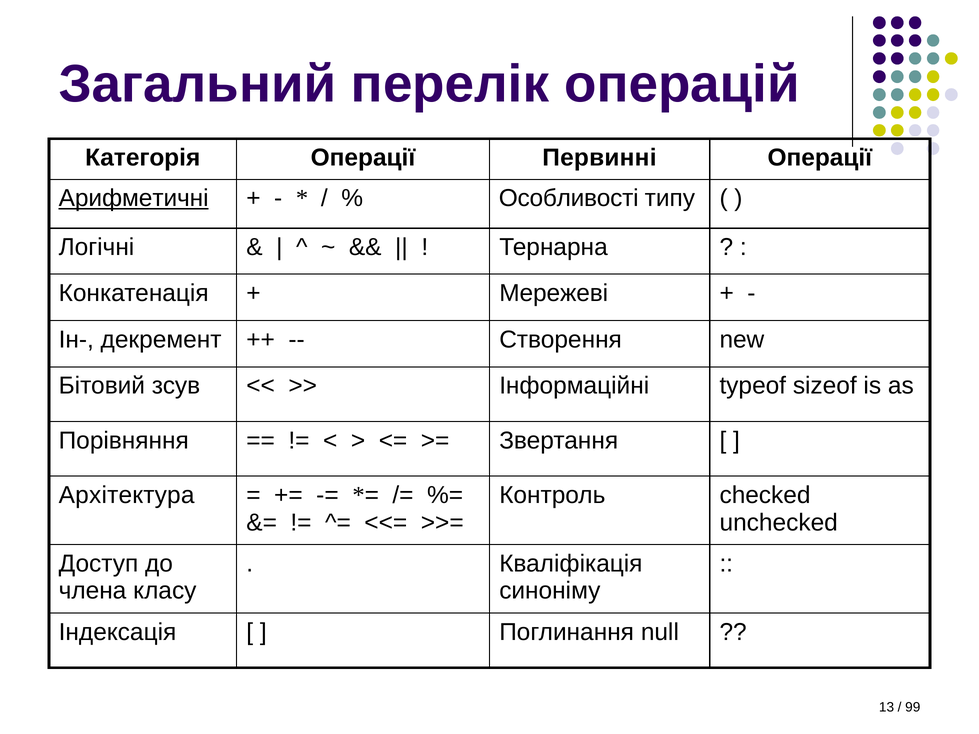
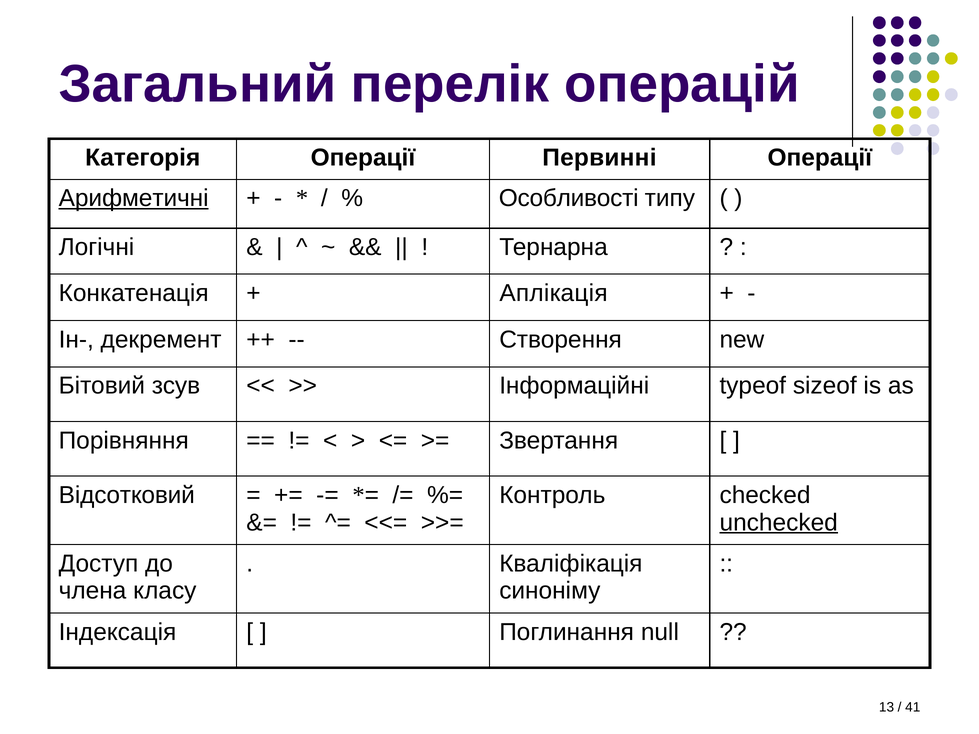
Мережеві: Мережеві -> Аплікація
Архітектура: Архітектура -> Відсотковий
unchecked underline: none -> present
99: 99 -> 41
